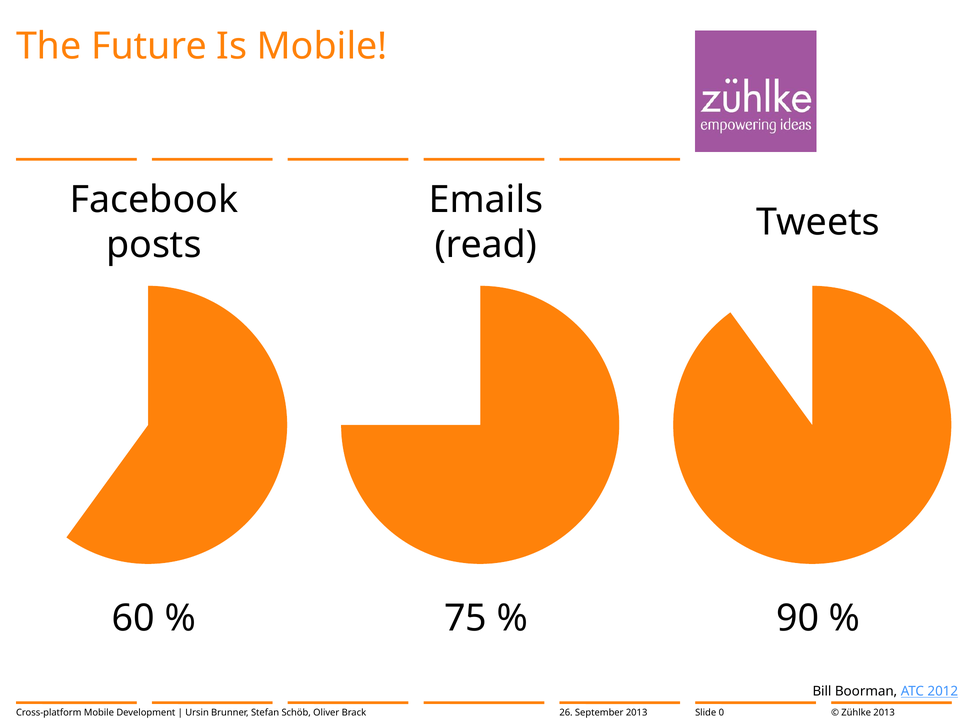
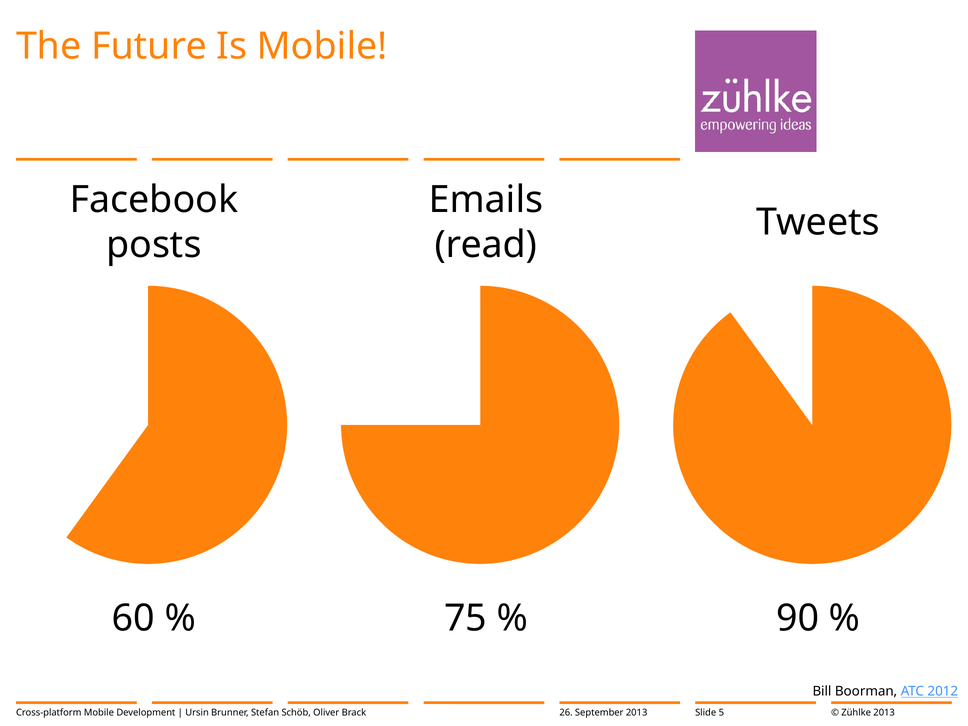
0: 0 -> 5
